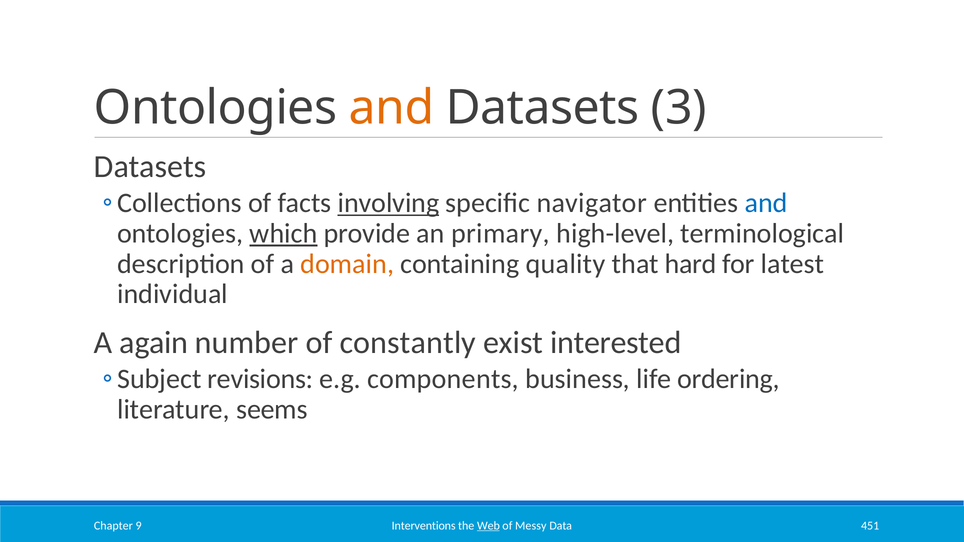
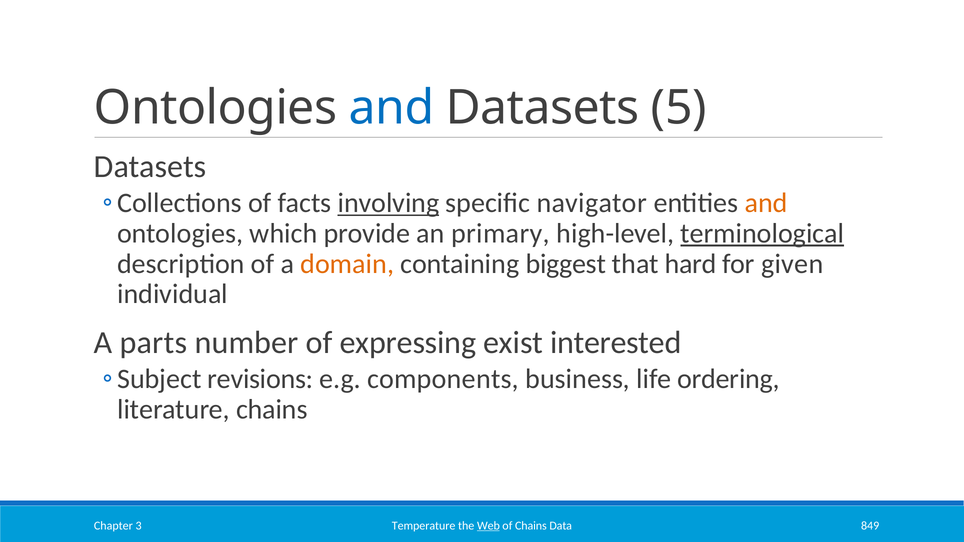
and at (392, 108) colour: orange -> blue
3: 3 -> 5
and at (766, 203) colour: blue -> orange
which underline: present -> none
terminological underline: none -> present
quality: quality -> biggest
latest: latest -> given
again: again -> parts
constantly: constantly -> expressing
literature seems: seems -> chains
Interventions: Interventions -> Temperature
of Messy: Messy -> Chains
451: 451 -> 849
9: 9 -> 3
